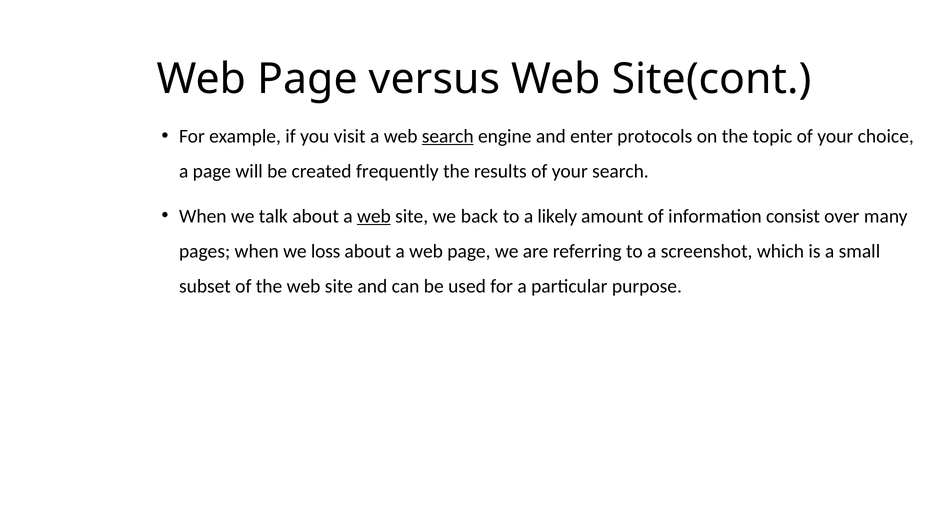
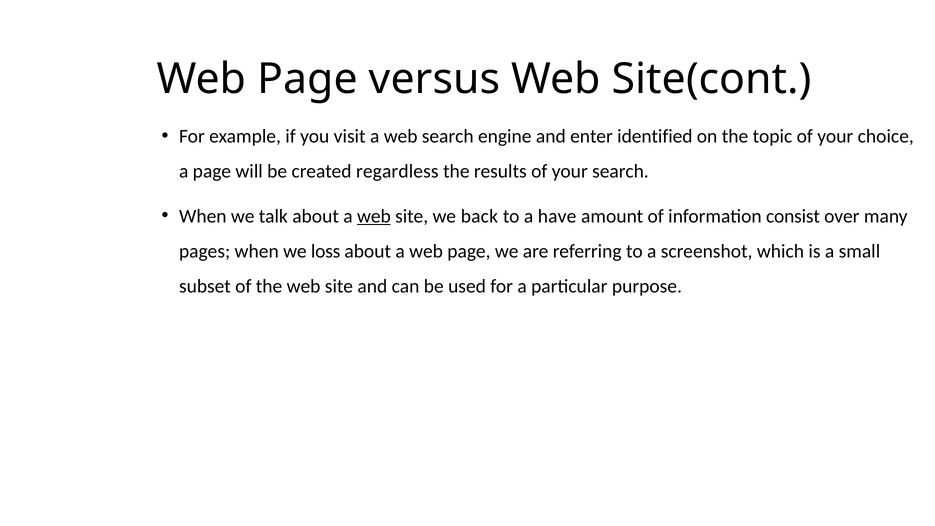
search at (448, 136) underline: present -> none
protocols: protocols -> identified
frequently: frequently -> regardless
likely: likely -> have
